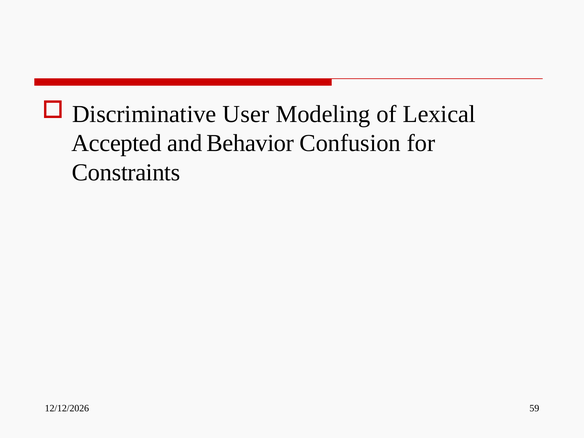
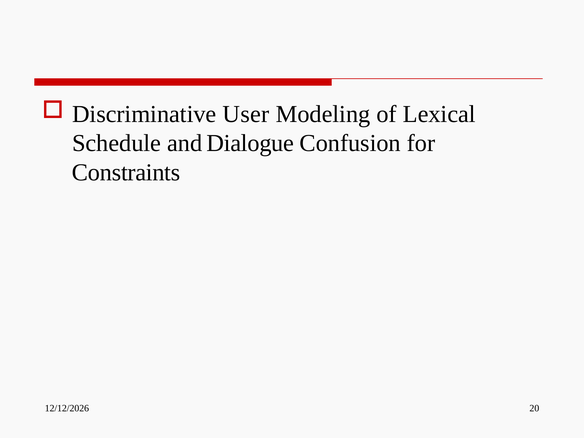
Accepted: Accepted -> Schedule
Behavior: Behavior -> Dialogue
59: 59 -> 20
